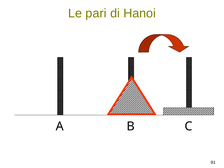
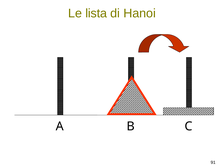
pari: pari -> lista
